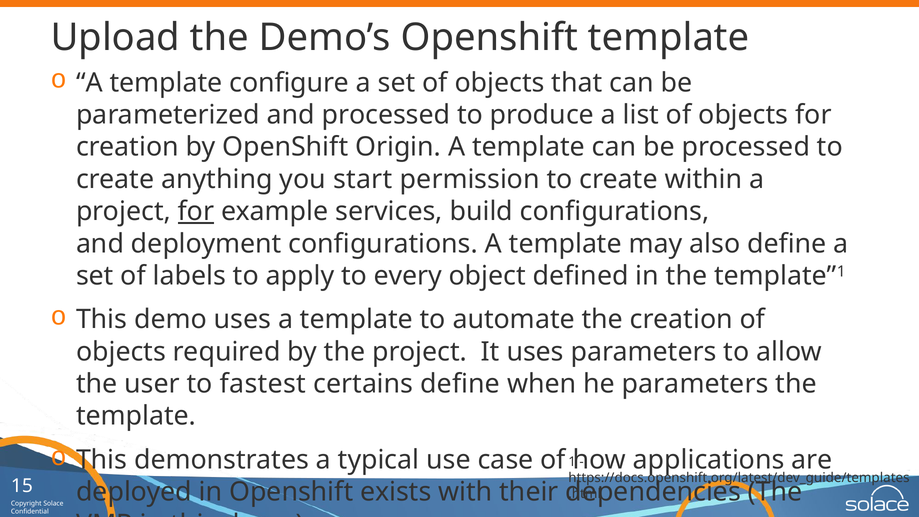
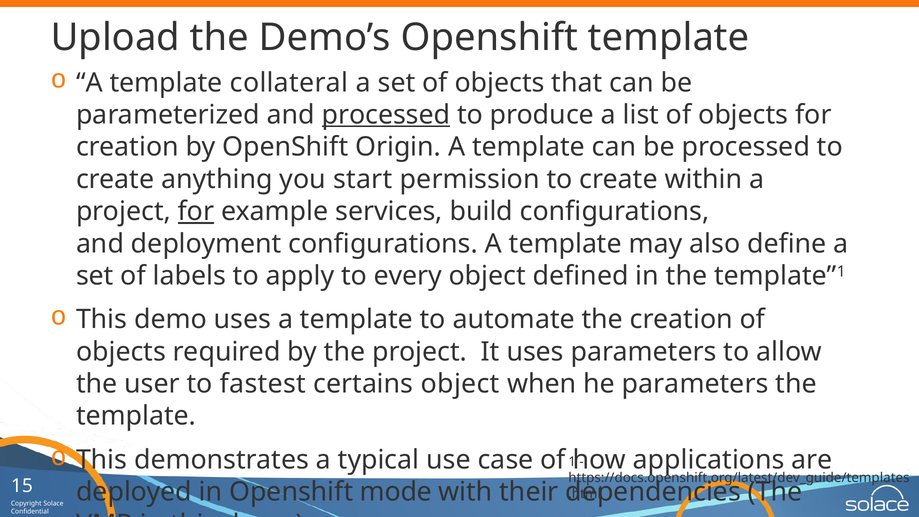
configure: configure -> collateral
processed at (386, 115) underline: none -> present
certains define: define -> object
exists: exists -> mode
